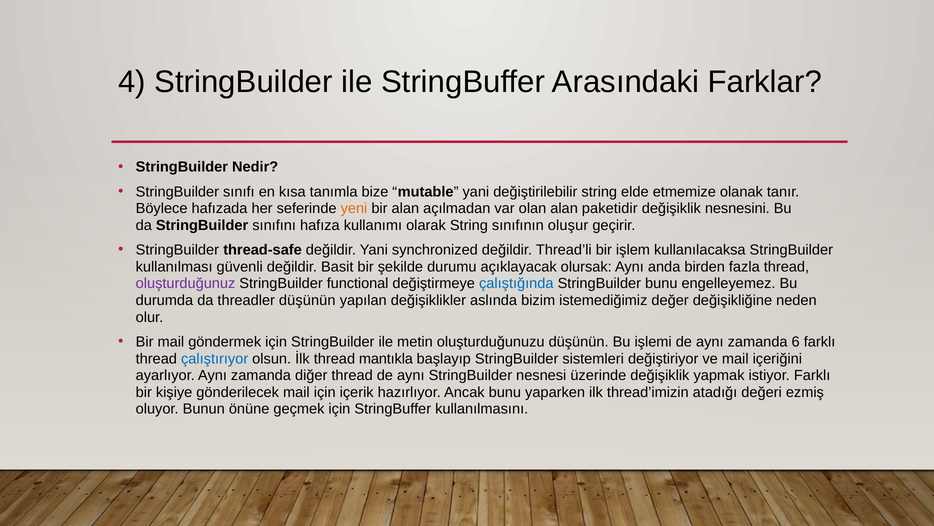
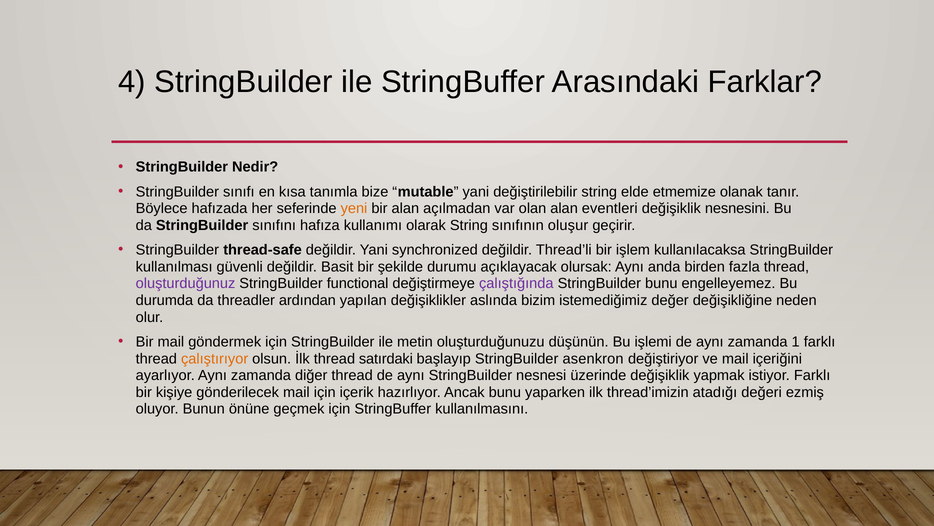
paketidir: paketidir -> eventleri
çalıştığında colour: blue -> purple
threadler düşünün: düşünün -> ardından
6: 6 -> 1
çalıştırıyor colour: blue -> orange
mantıkla: mantıkla -> satırdaki
sistemleri: sistemleri -> asenkron
